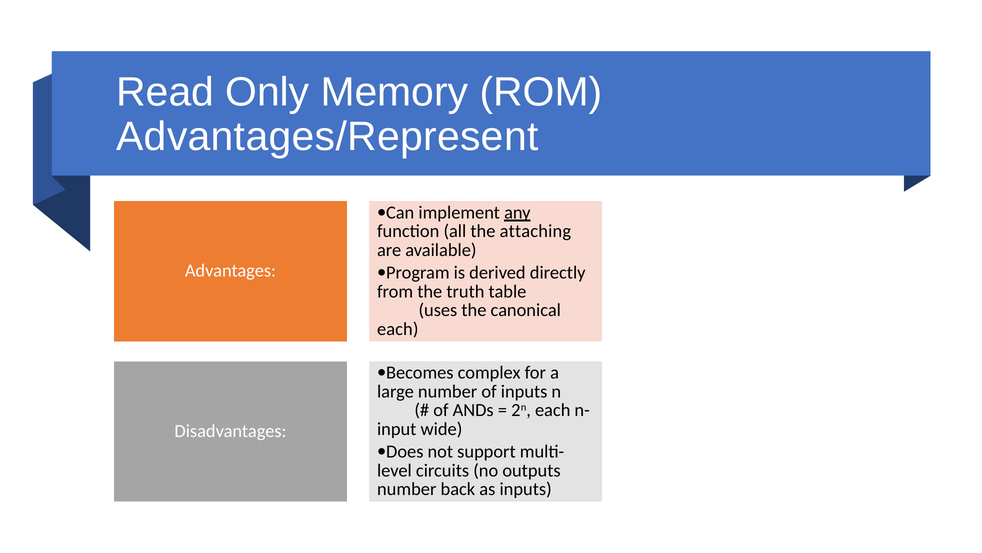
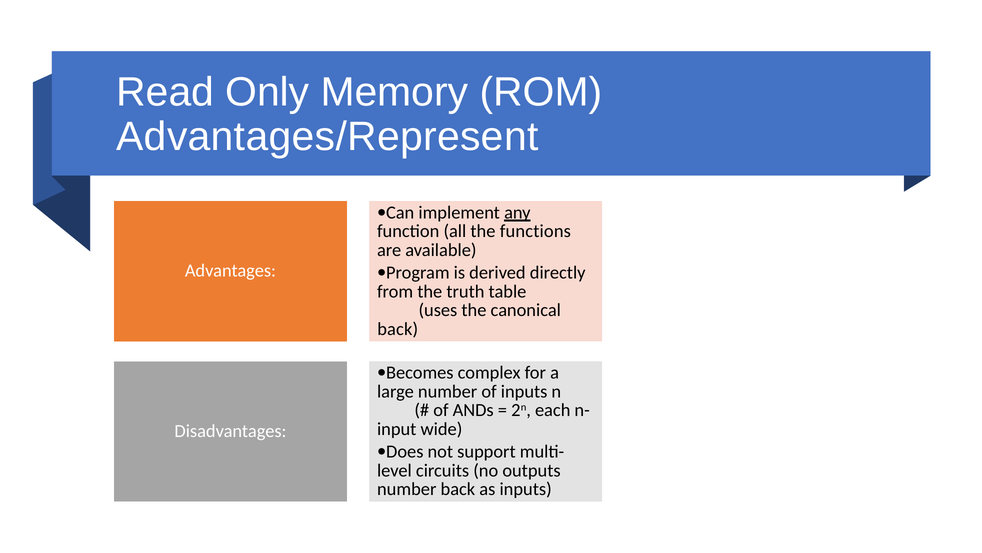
attaching: attaching -> functions
each at (398, 329): each -> back
